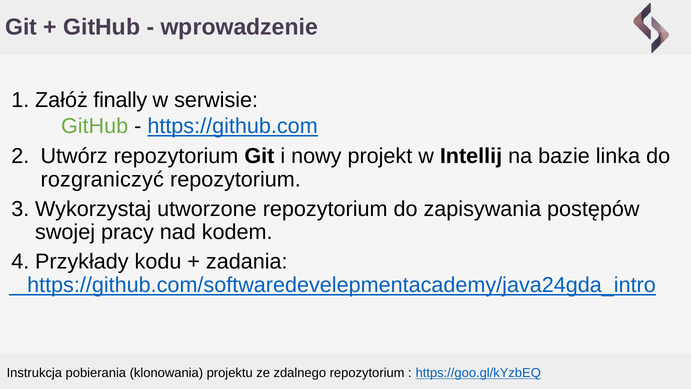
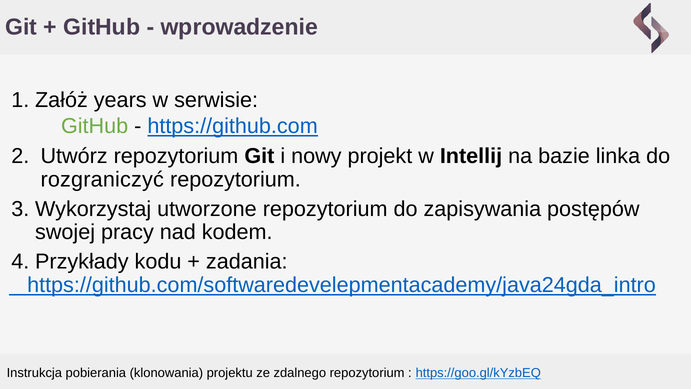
finally: finally -> years
